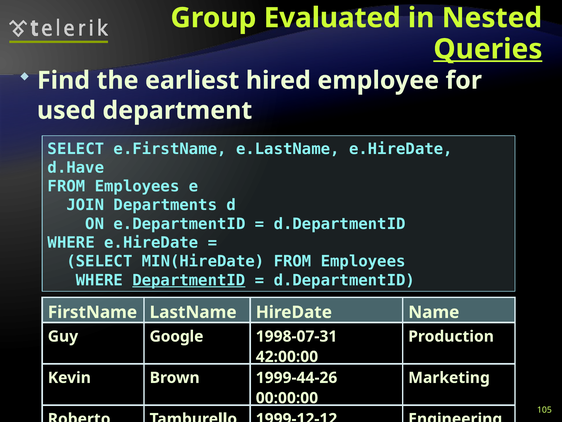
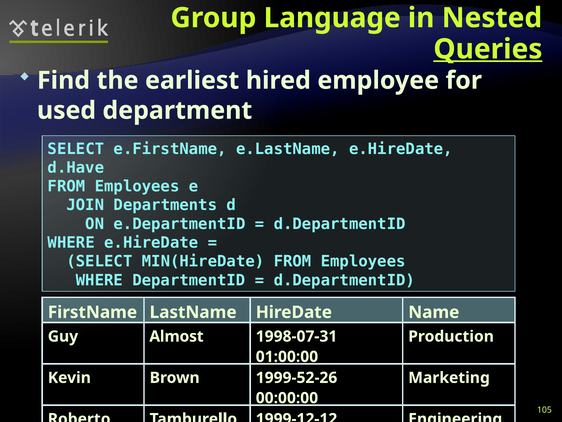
Evaluated: Evaluated -> Language
DepartmentID underline: present -> none
Google: Google -> Almost
42:00:00: 42:00:00 -> 01:00:00
1999-44-26: 1999-44-26 -> 1999-52-26
